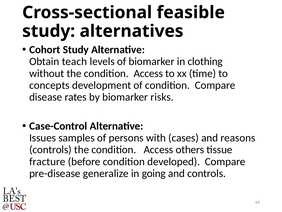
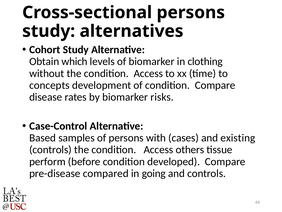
Cross-sectional feasible: feasible -> persons
teach: teach -> which
Issues: Issues -> Based
reasons: reasons -> existing
fracture: fracture -> perform
generalize: generalize -> compared
